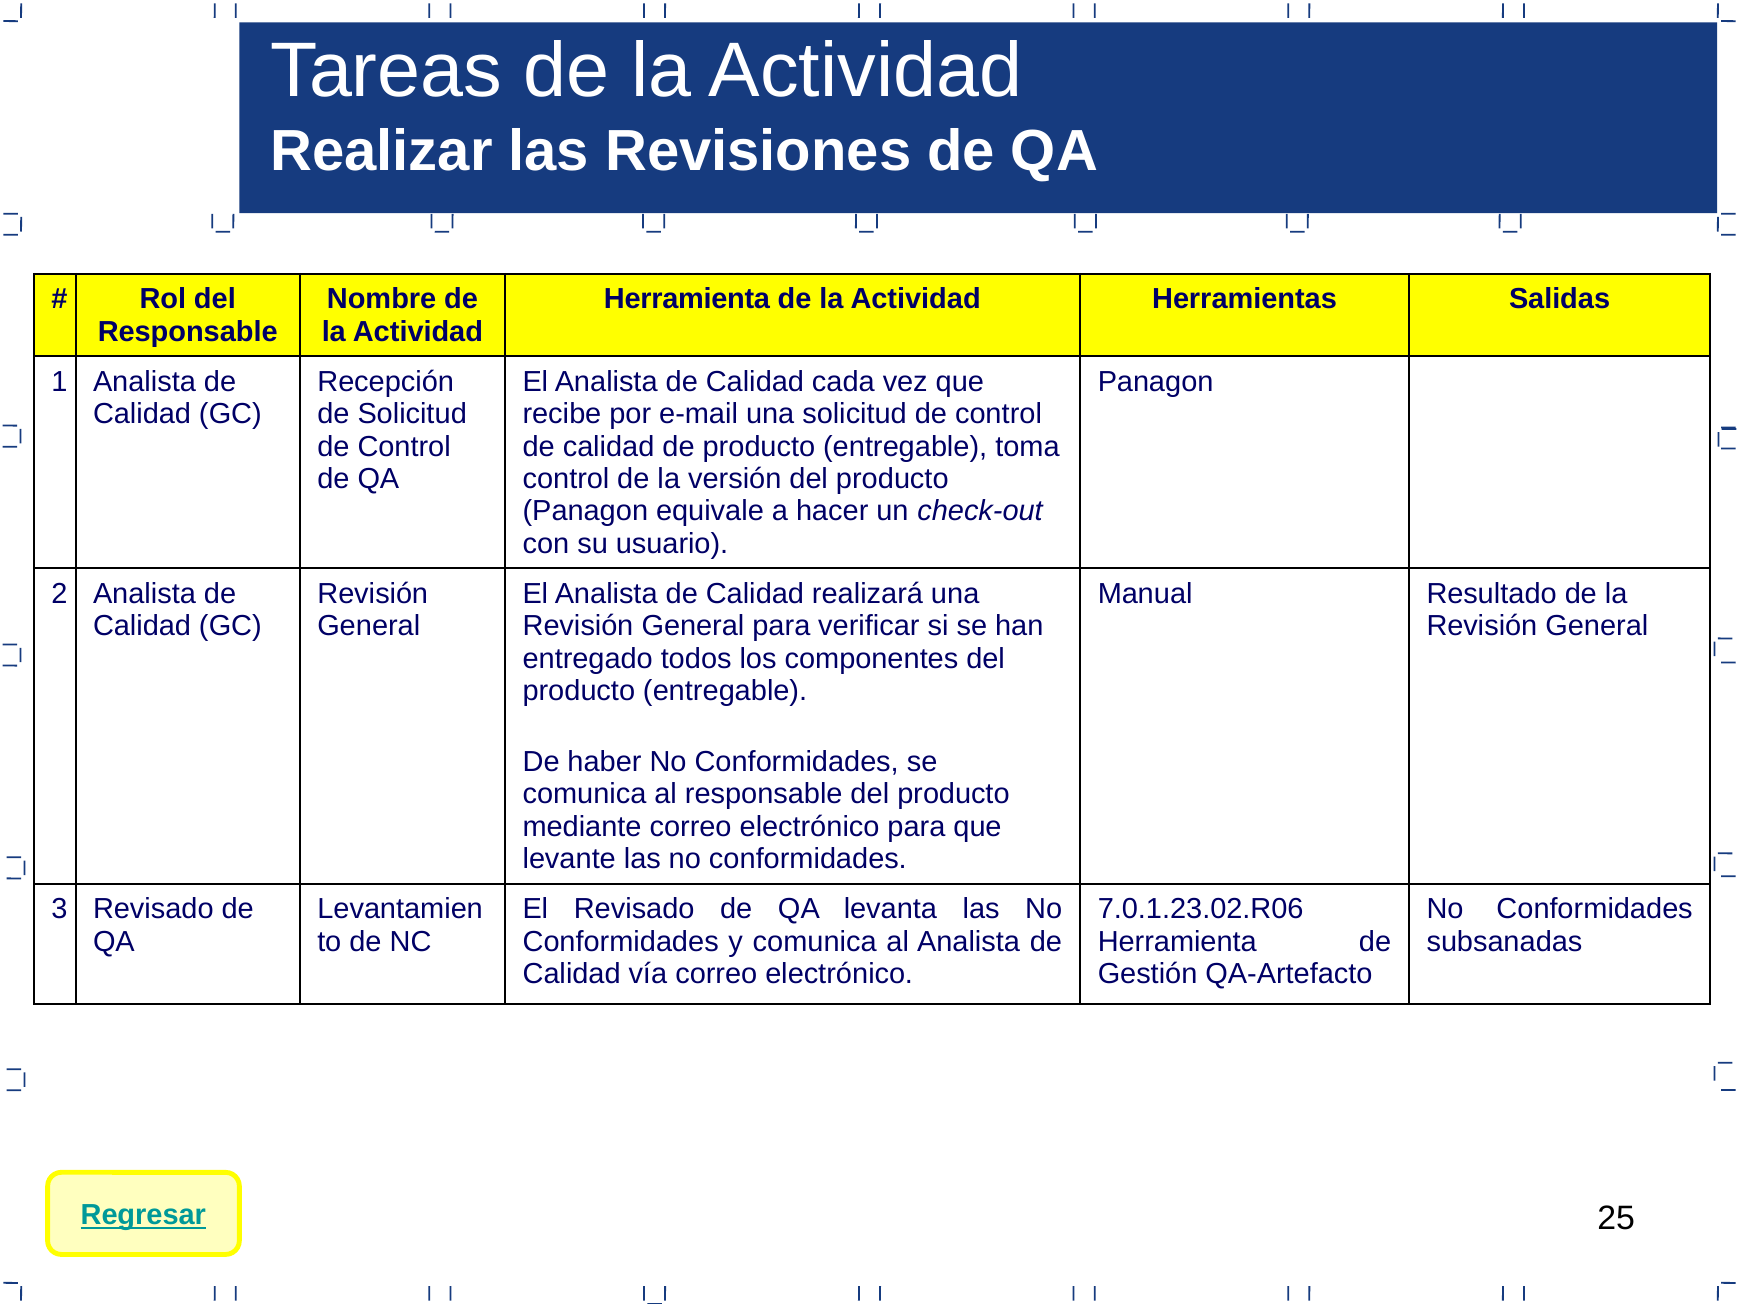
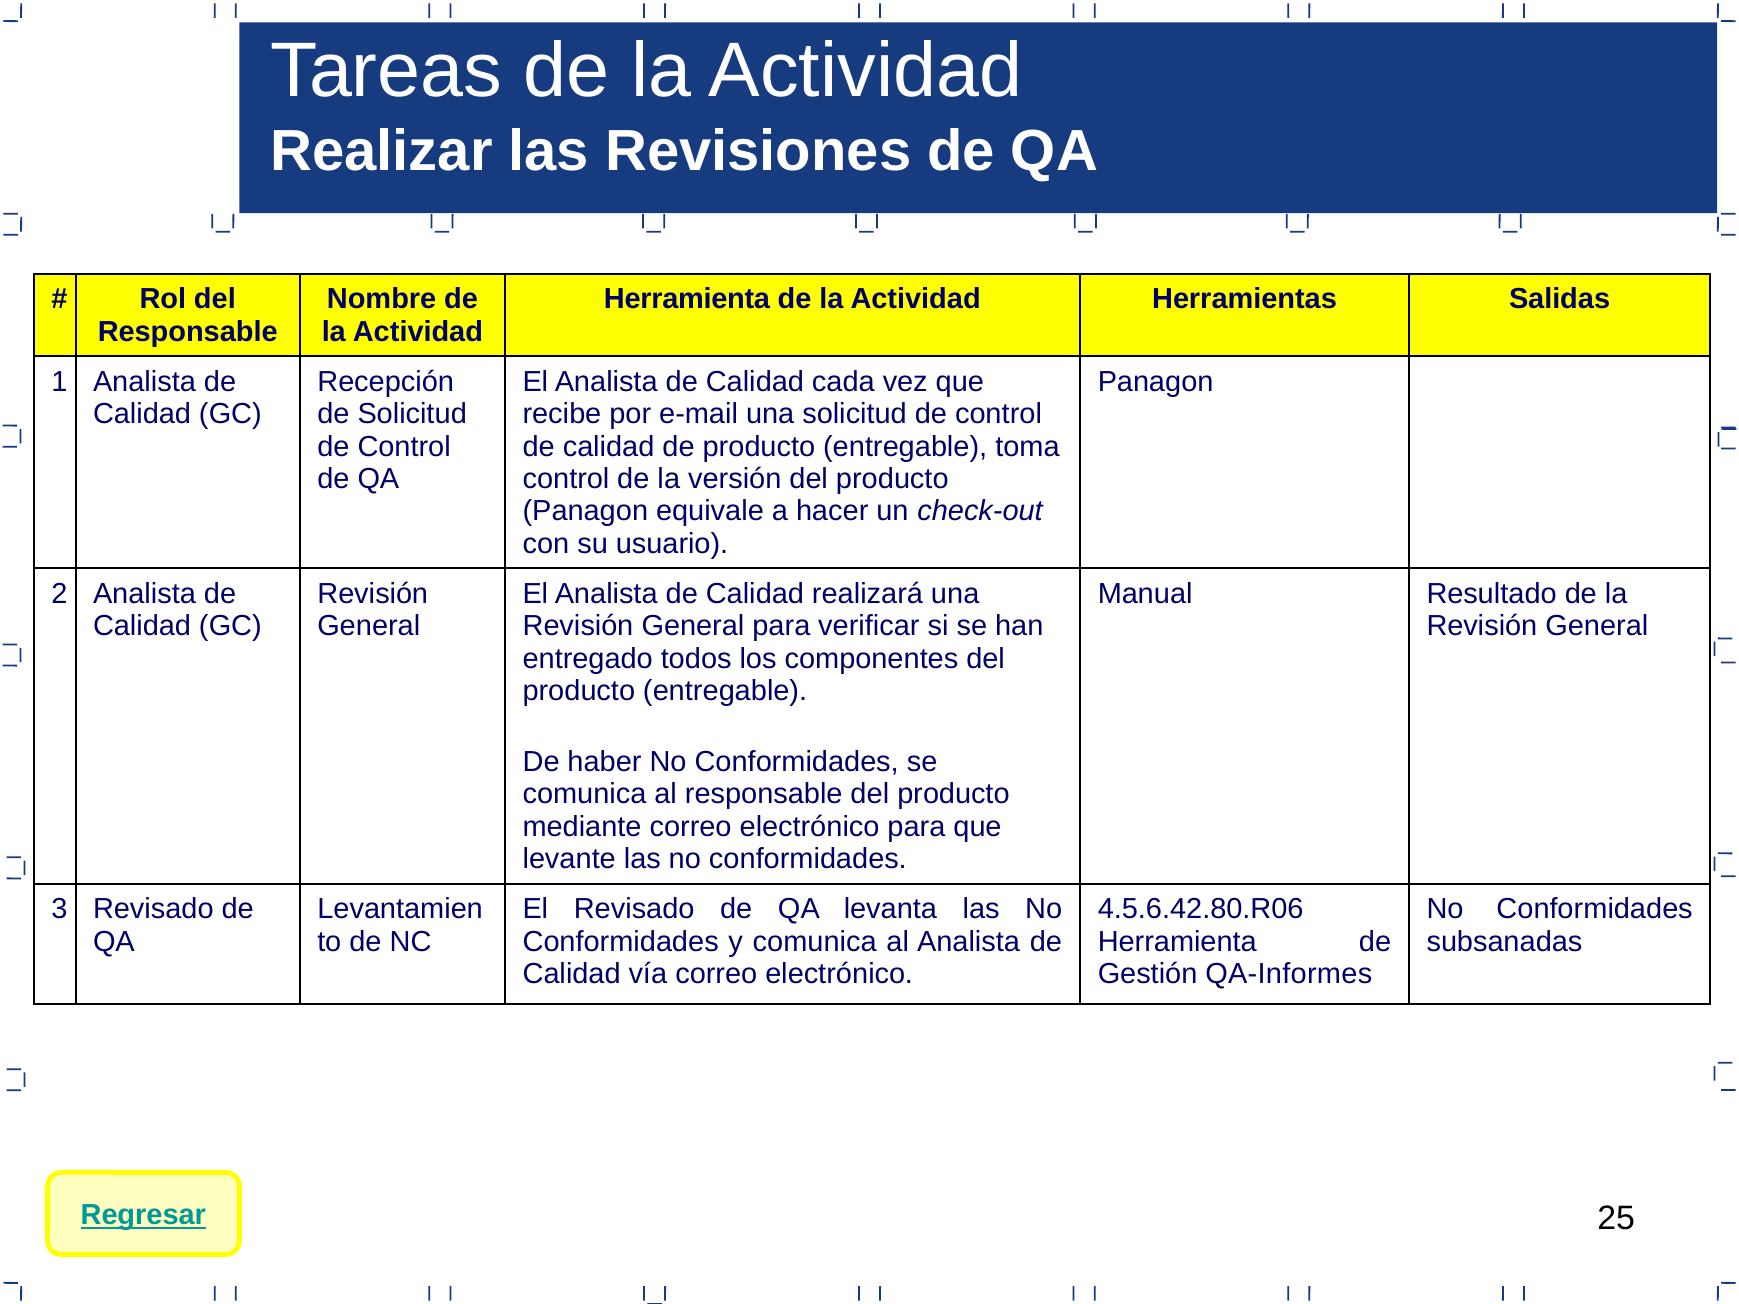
7.0.1.23.02.R06: 7.0.1.23.02.R06 -> 4.5.6.42.80.R06
QA-Artefacto: QA-Artefacto -> QA-Informes
